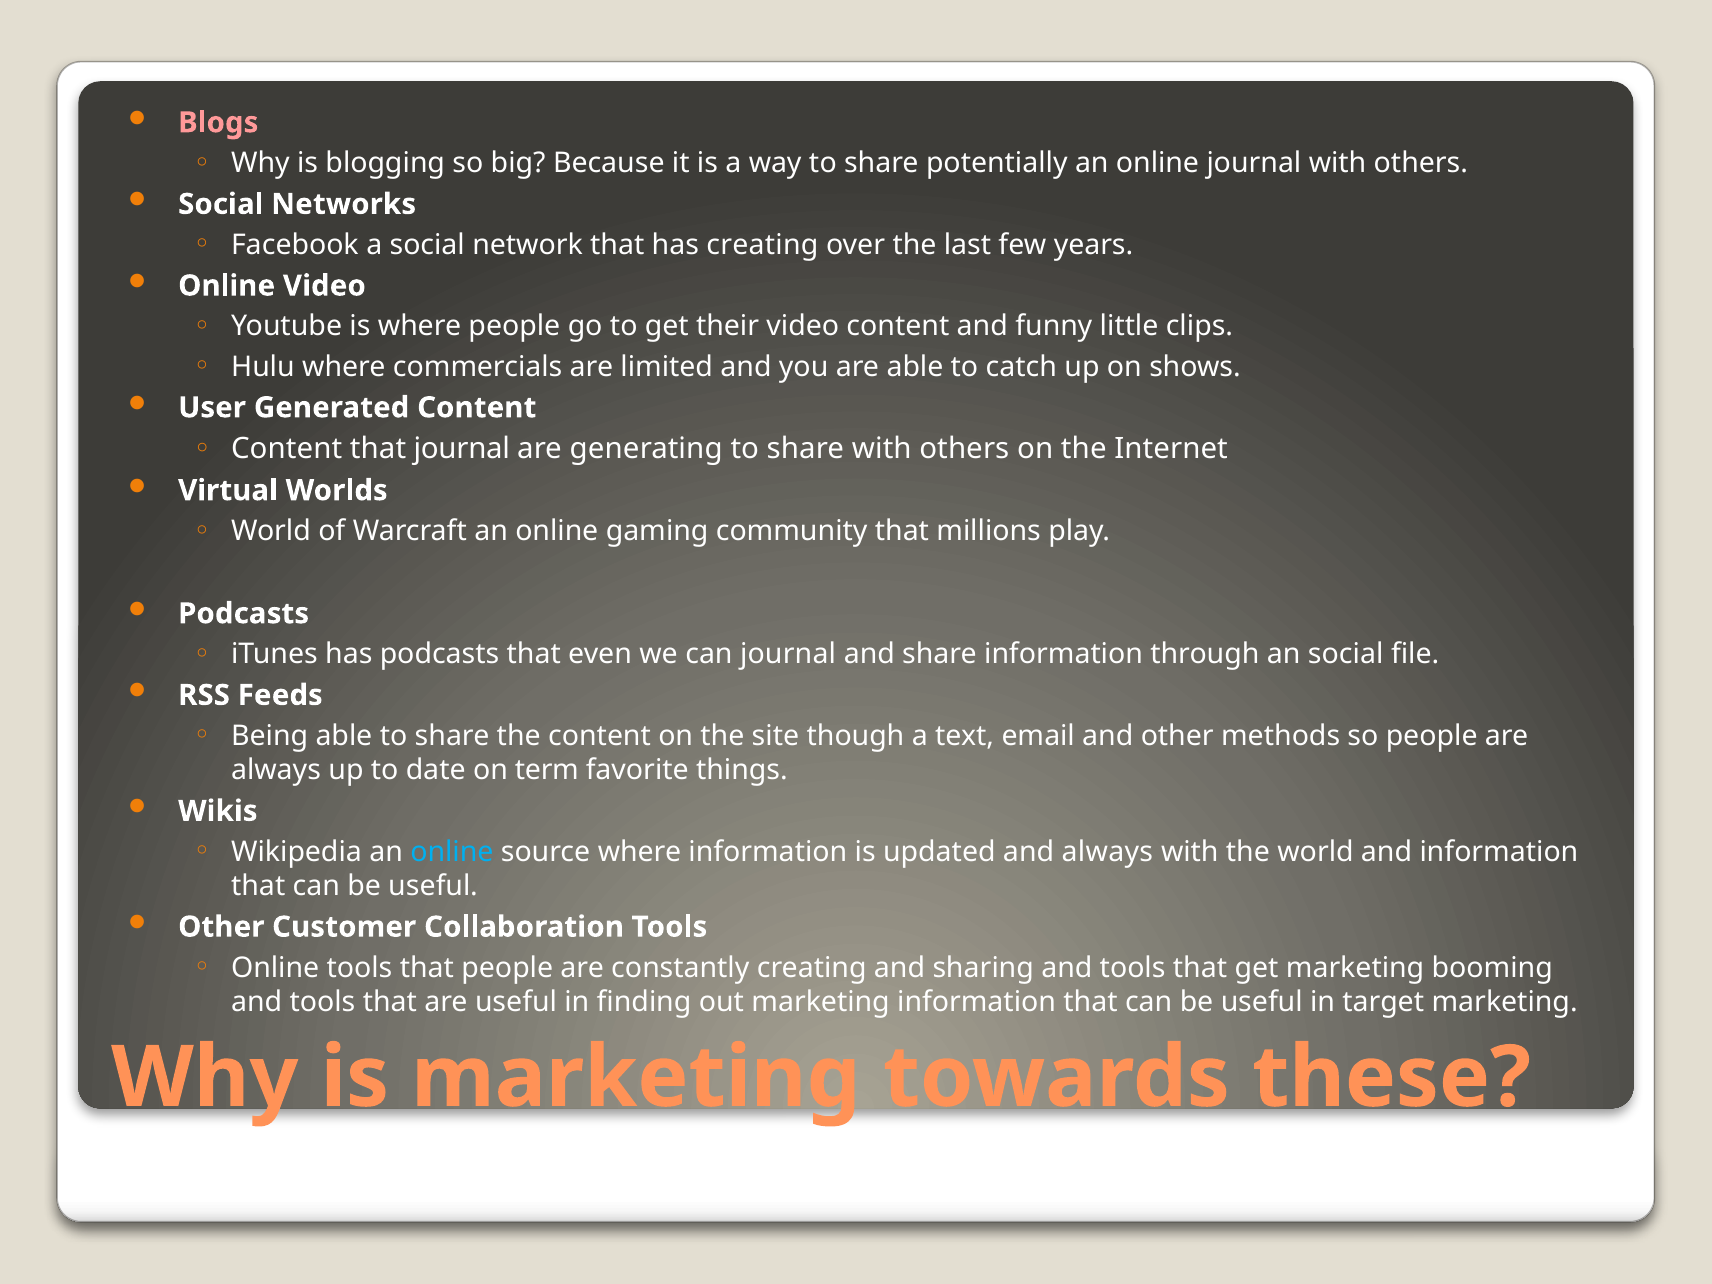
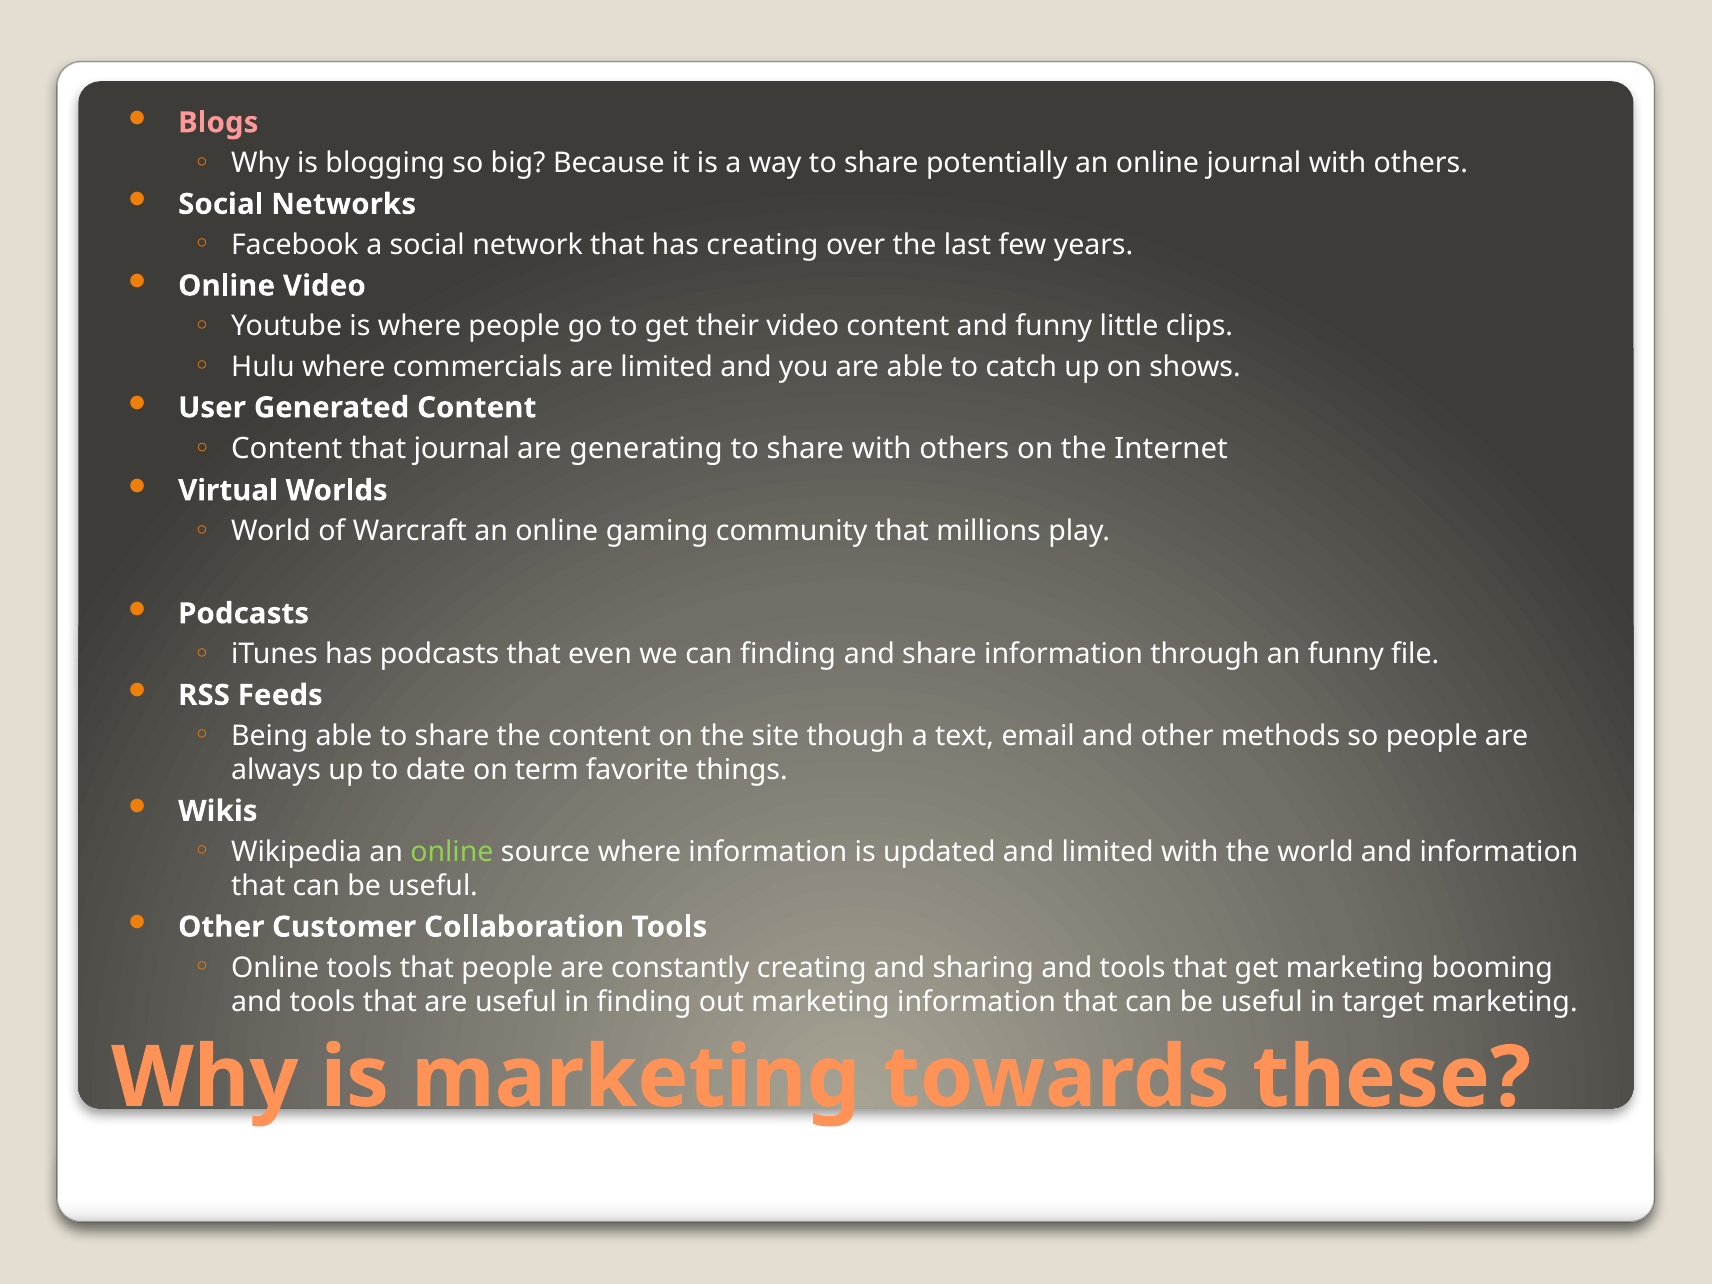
can journal: journal -> finding
an social: social -> funny
online at (452, 852) colour: light blue -> light green
and always: always -> limited
